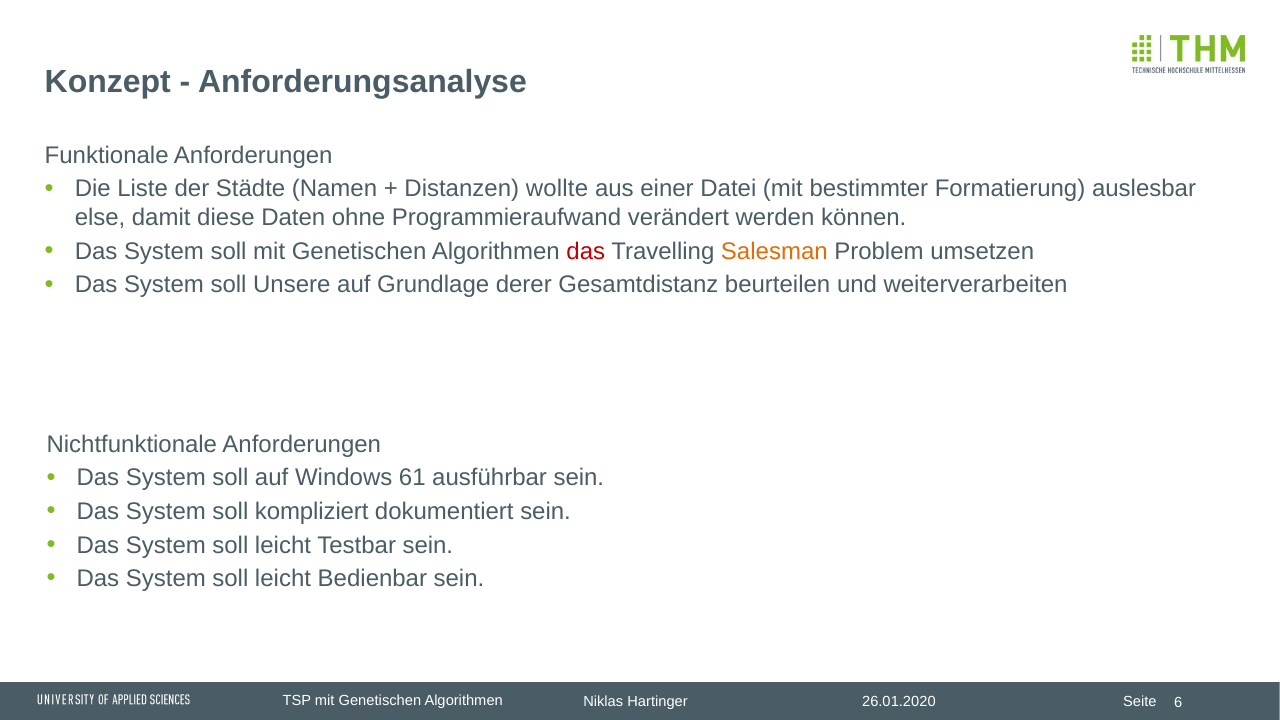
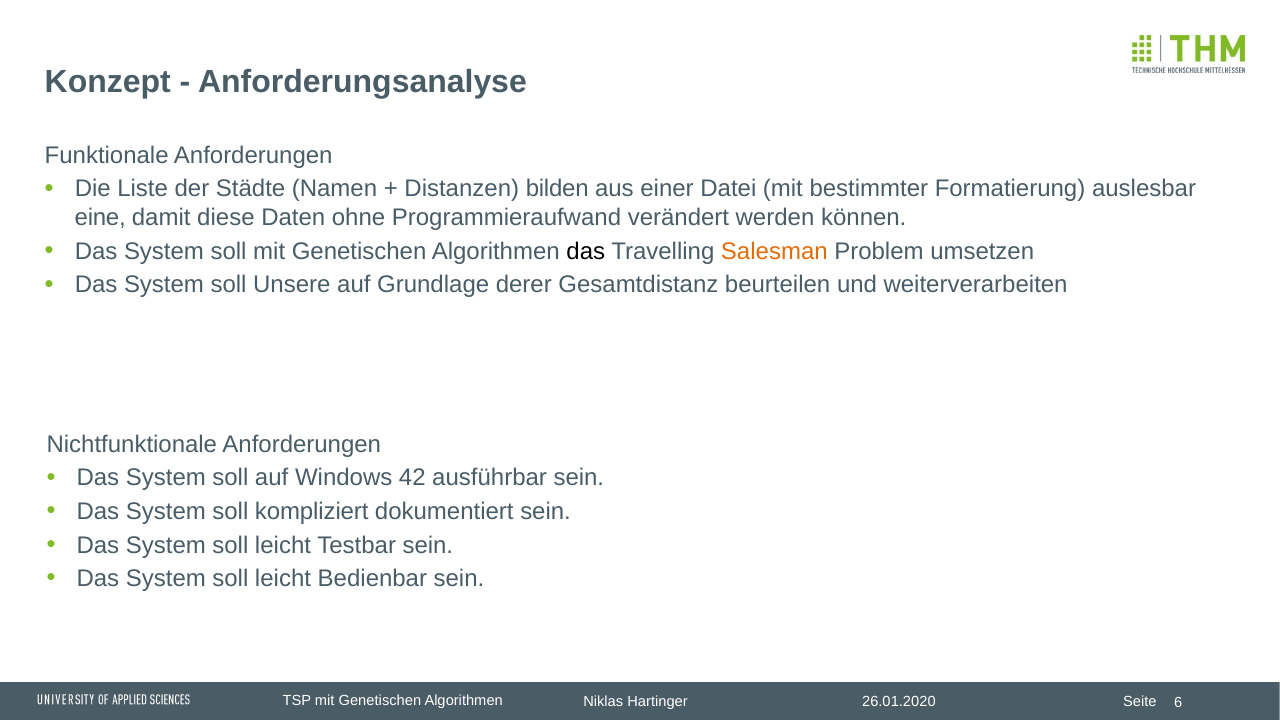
wollte: wollte -> bilden
else: else -> eine
das at (586, 251) colour: red -> black
61: 61 -> 42
